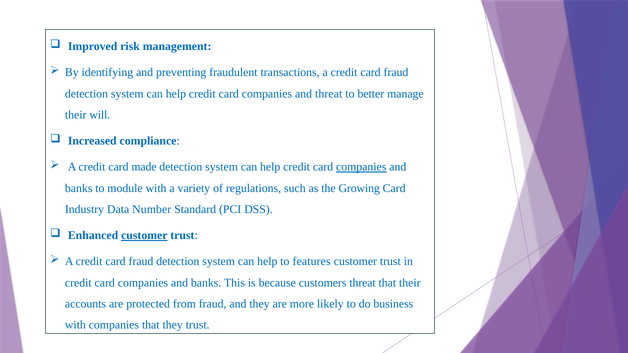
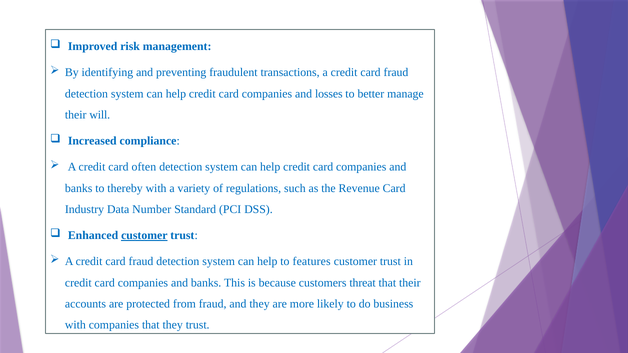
and threat: threat -> losses
made: made -> often
companies at (361, 167) underline: present -> none
module: module -> thereby
Growing: Growing -> Revenue
